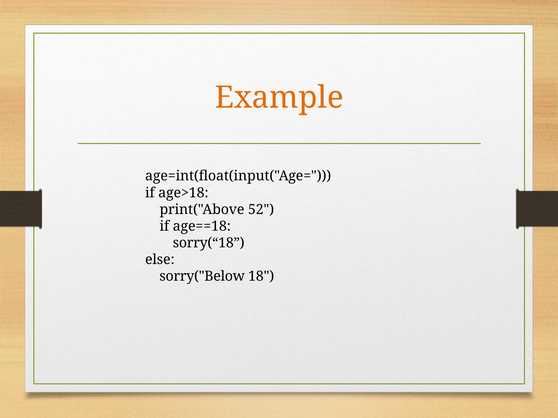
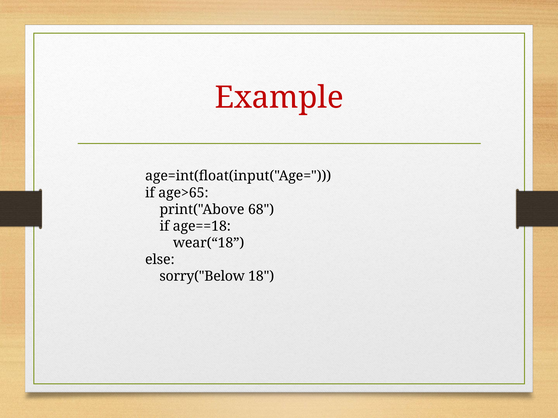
Example colour: orange -> red
age>18: age>18 -> age>65
52: 52 -> 68
sorry(“18: sorry(“18 -> wear(“18
